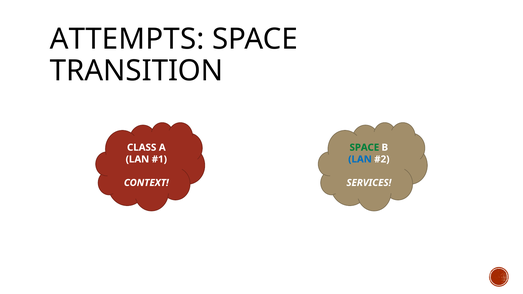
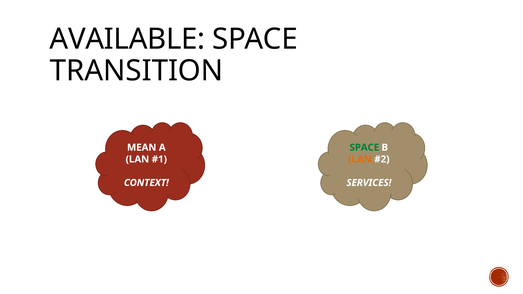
ATTEMPTS: ATTEMPTS -> AVAILABLE
CLASS: CLASS -> MEAN
LAN at (360, 159) colour: blue -> orange
